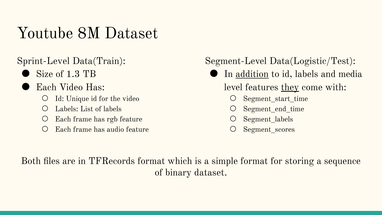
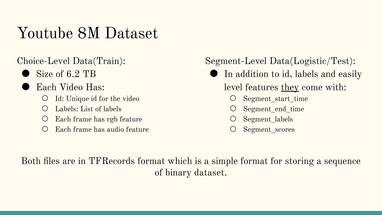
Sprint-Level: Sprint-Level -> Choice-Level
1.3: 1.3 -> 6.2
addition underline: present -> none
media: media -> easily
